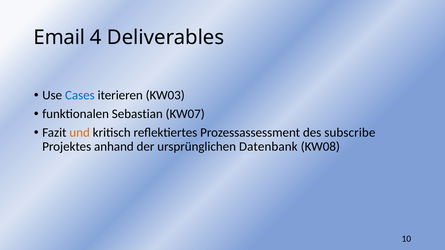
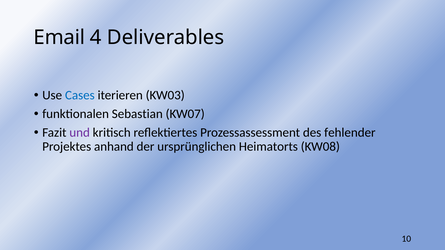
und colour: orange -> purple
subscribe: subscribe -> fehlender
Datenbank: Datenbank -> Heimatorts
